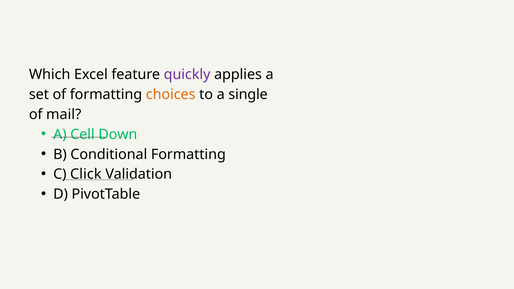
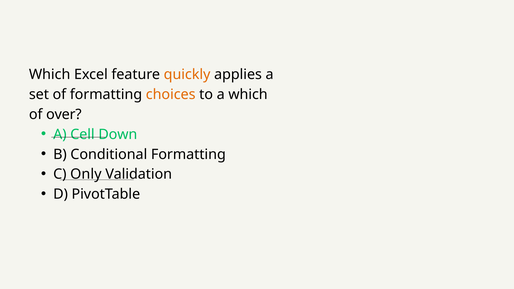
quickly colour: purple -> orange
a single: single -> which
mail: mail -> over
Click: Click -> Only
